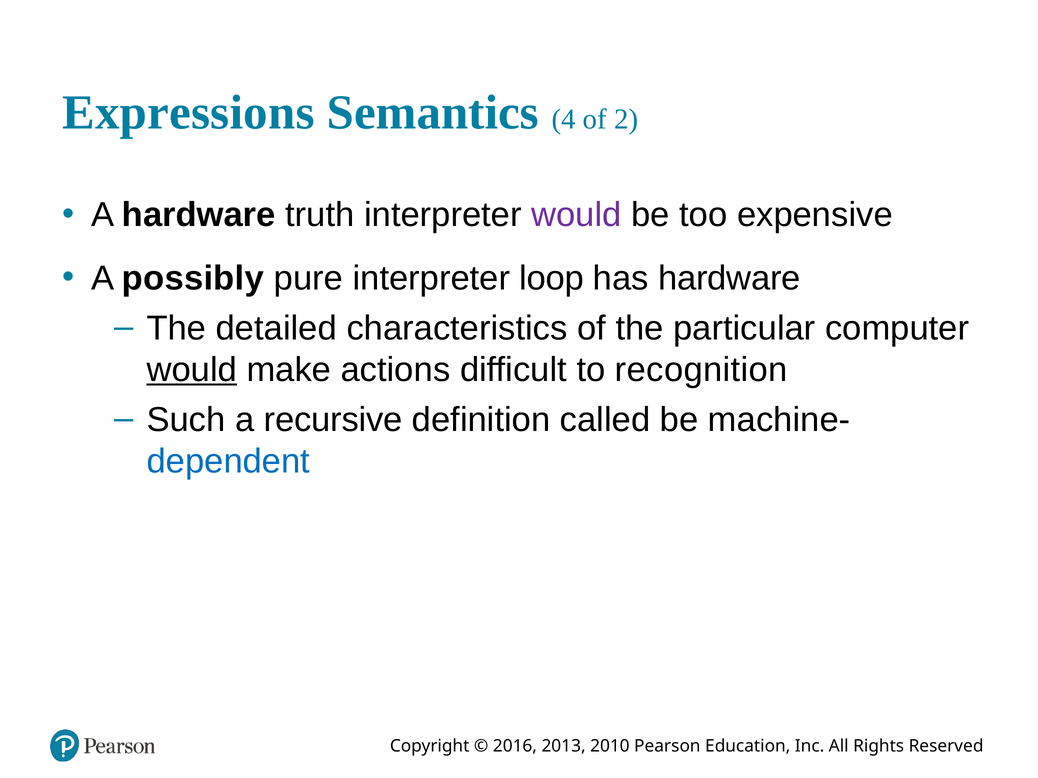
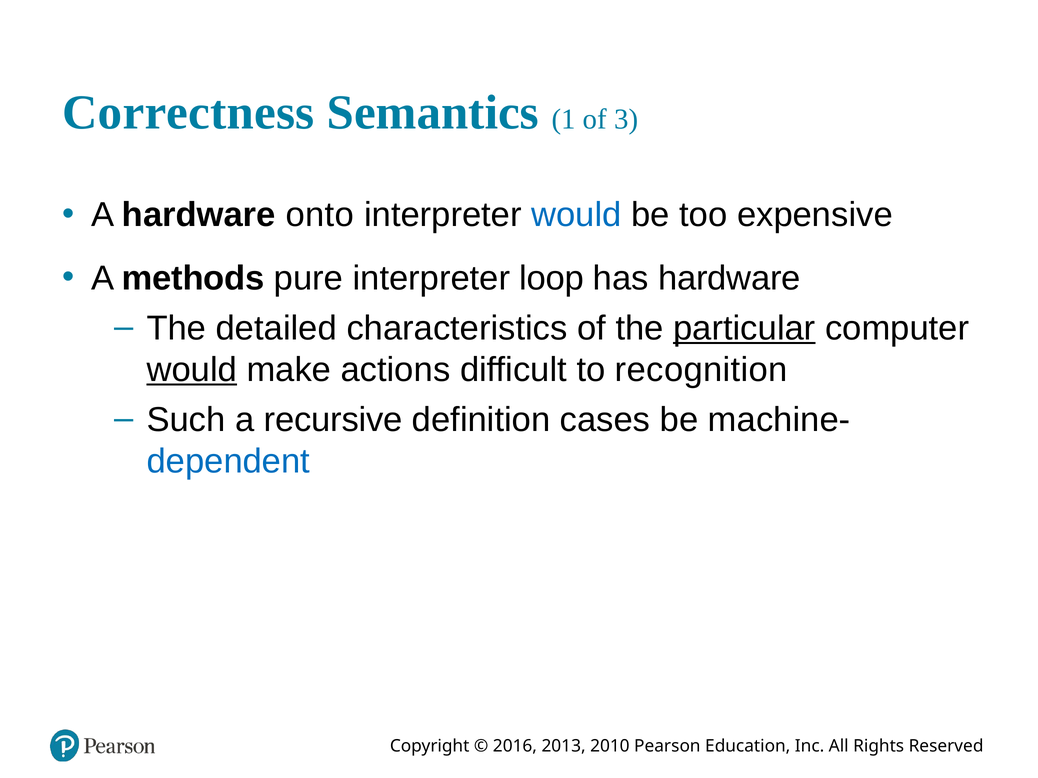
Expressions: Expressions -> Correctness
4: 4 -> 1
2: 2 -> 3
truth: truth -> onto
would at (576, 215) colour: purple -> blue
possibly: possibly -> methods
particular underline: none -> present
called: called -> cases
